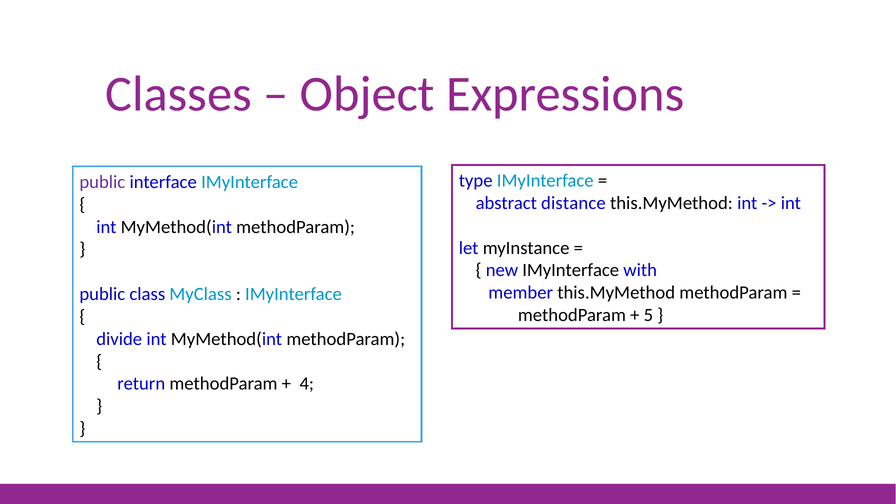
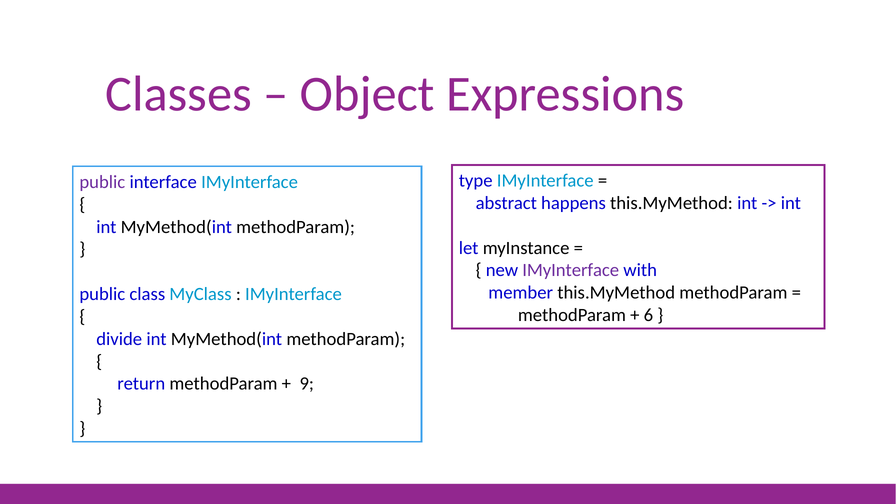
distance: distance -> happens
IMyInterface at (571, 270) colour: black -> purple
5: 5 -> 6
4: 4 -> 9
